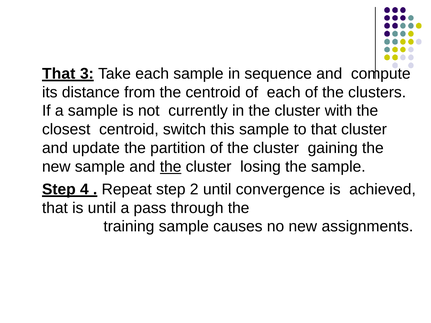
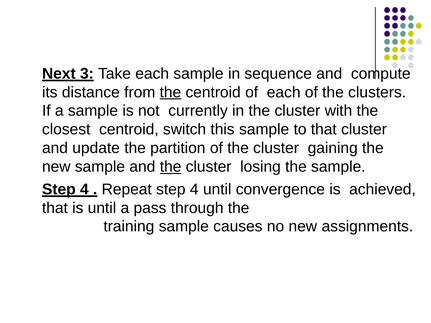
That at (59, 74): That -> Next
the at (170, 92) underline: none -> present
Repeat step 2: 2 -> 4
